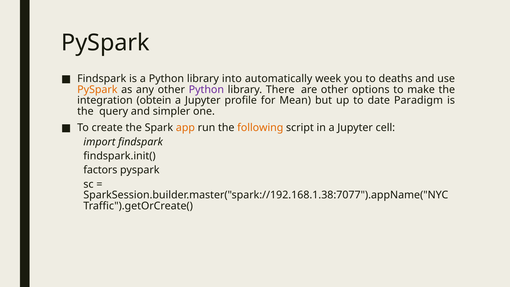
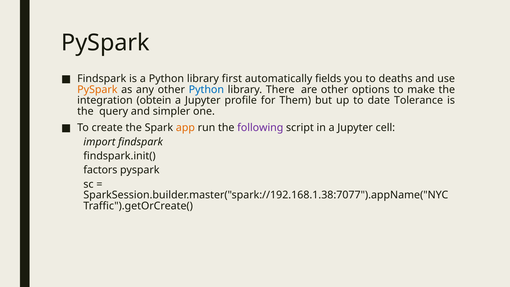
into: into -> first
week: week -> fields
Python at (206, 90) colour: purple -> blue
Mean: Mean -> Them
Paradigm: Paradigm -> Tolerance
following colour: orange -> purple
